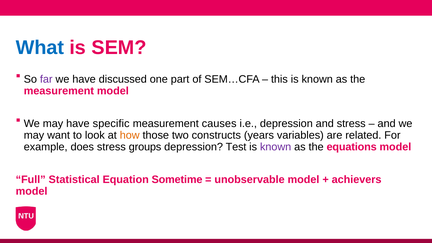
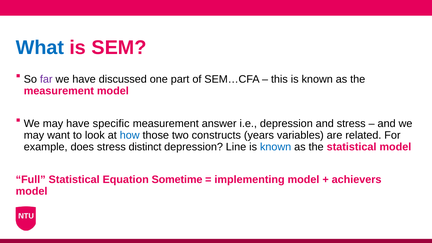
causes: causes -> answer
how colour: orange -> blue
groups: groups -> distinct
Test: Test -> Line
known at (276, 147) colour: purple -> blue
the equations: equations -> statistical
unobservable: unobservable -> implementing
